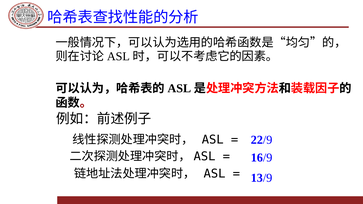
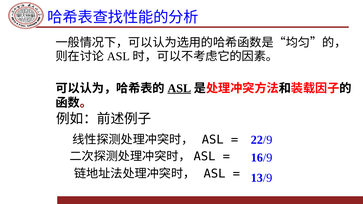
ASL at (179, 88) underline: none -> present
